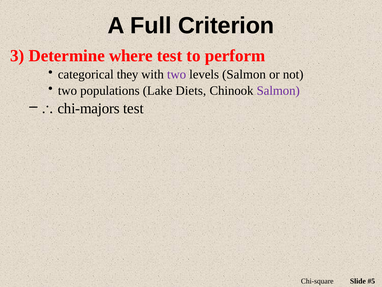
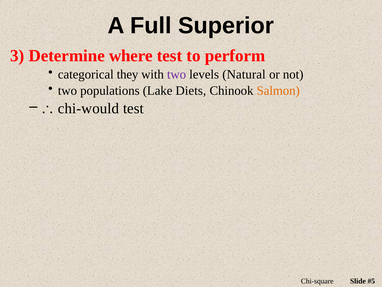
Criterion: Criterion -> Superior
levels Salmon: Salmon -> Natural
Salmon at (278, 90) colour: purple -> orange
chi-majors: chi-majors -> chi-would
